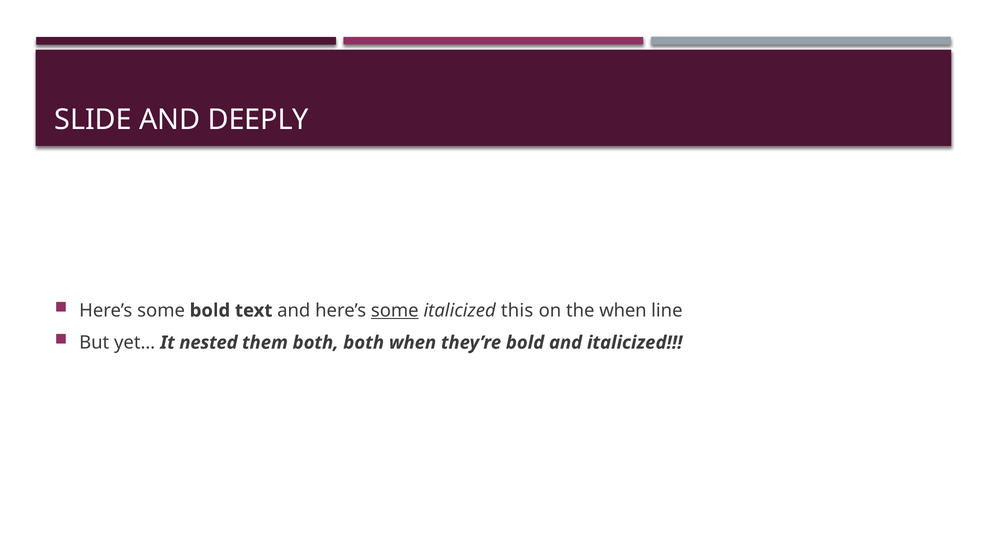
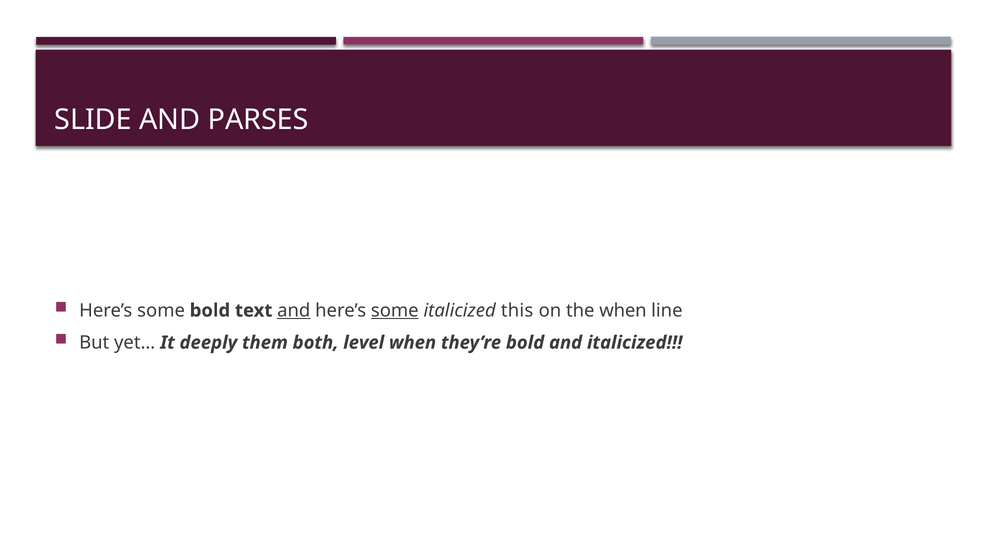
DEEPLY: DEEPLY -> PARSES
and at (294, 311) underline: none -> present
nested: nested -> deeply
both both: both -> level
